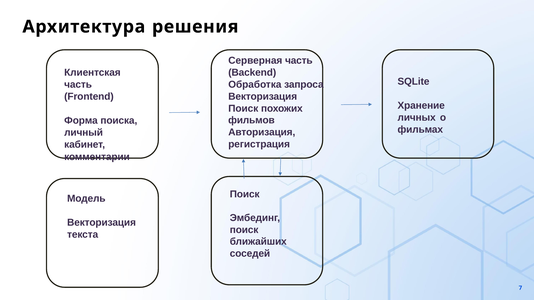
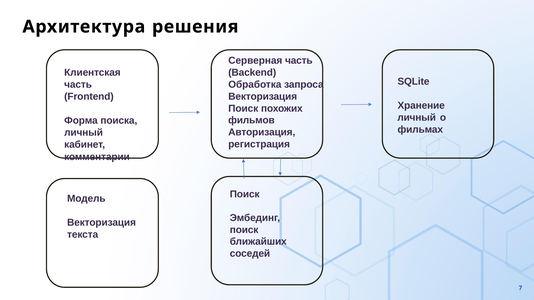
личных at (417, 118): личных -> личный
